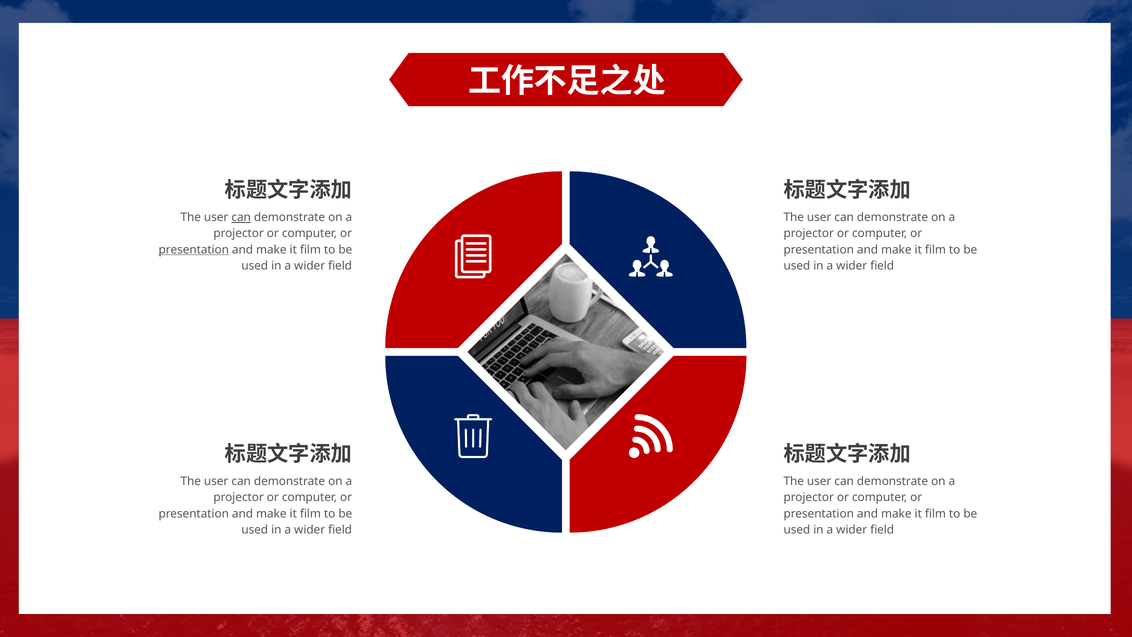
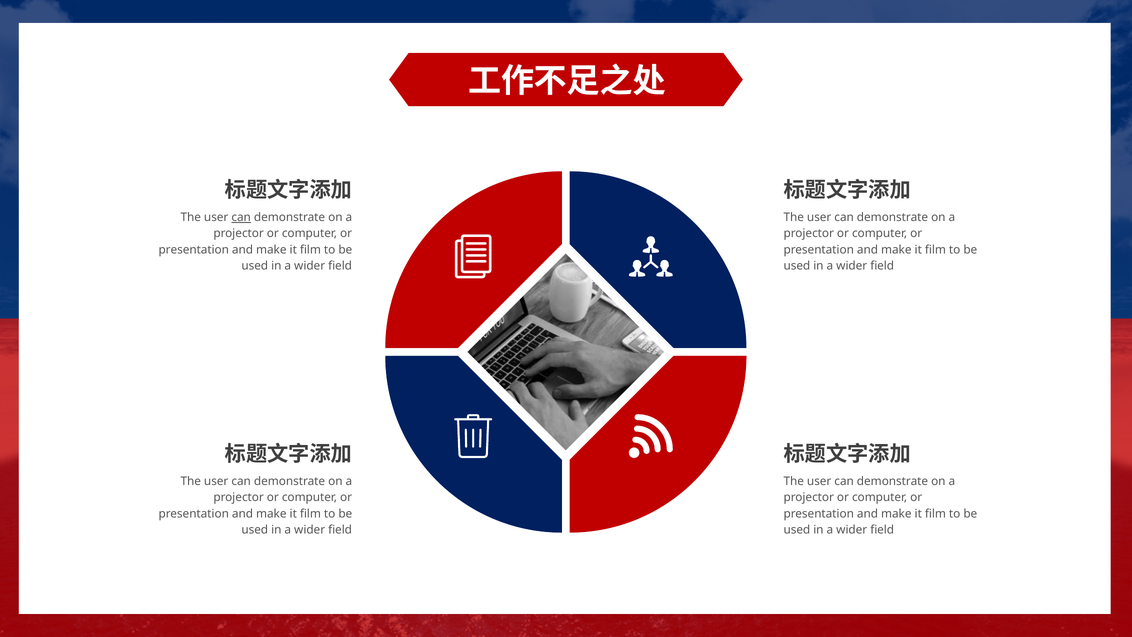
presentation at (194, 250) underline: present -> none
